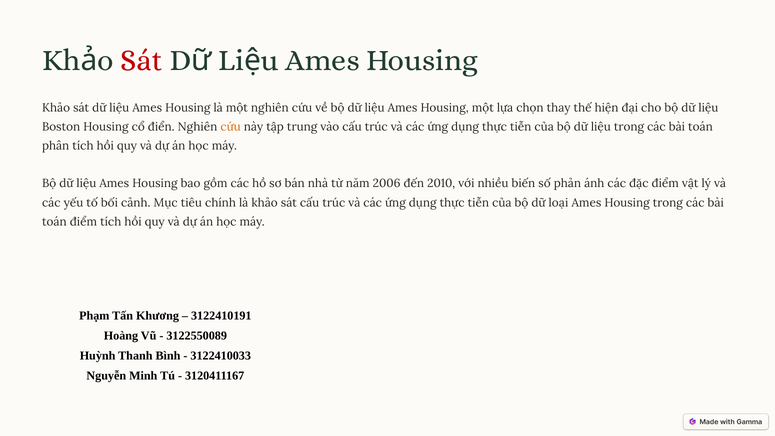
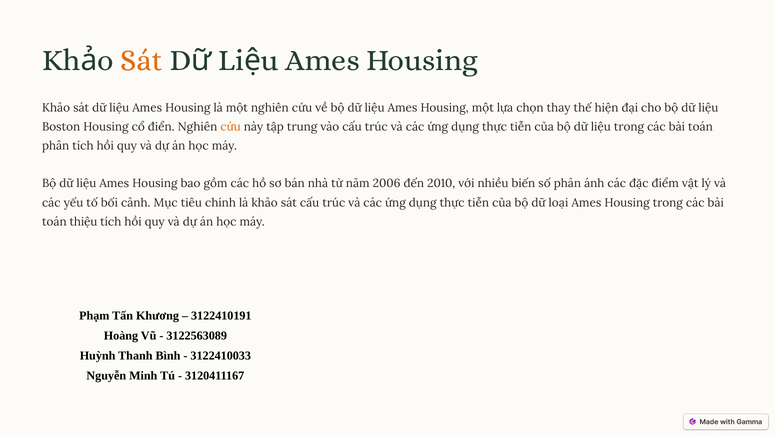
Sát at (142, 61) colour: red -> orange
toán điểm: điểm -> thiệu
3122550089: 3122550089 -> 3122563089
